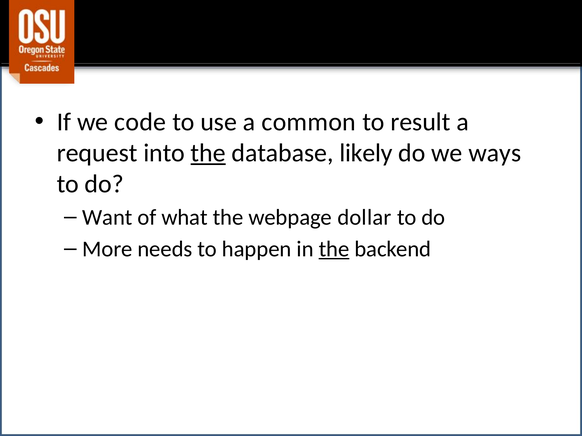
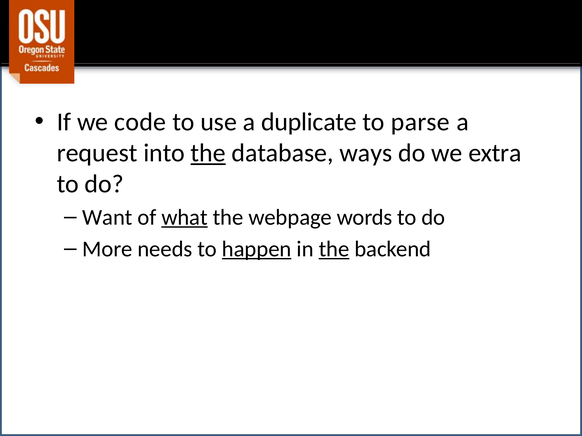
common: common -> duplicate
result: result -> parse
likely: likely -> ways
ways: ways -> extra
what underline: none -> present
dollar: dollar -> words
happen underline: none -> present
